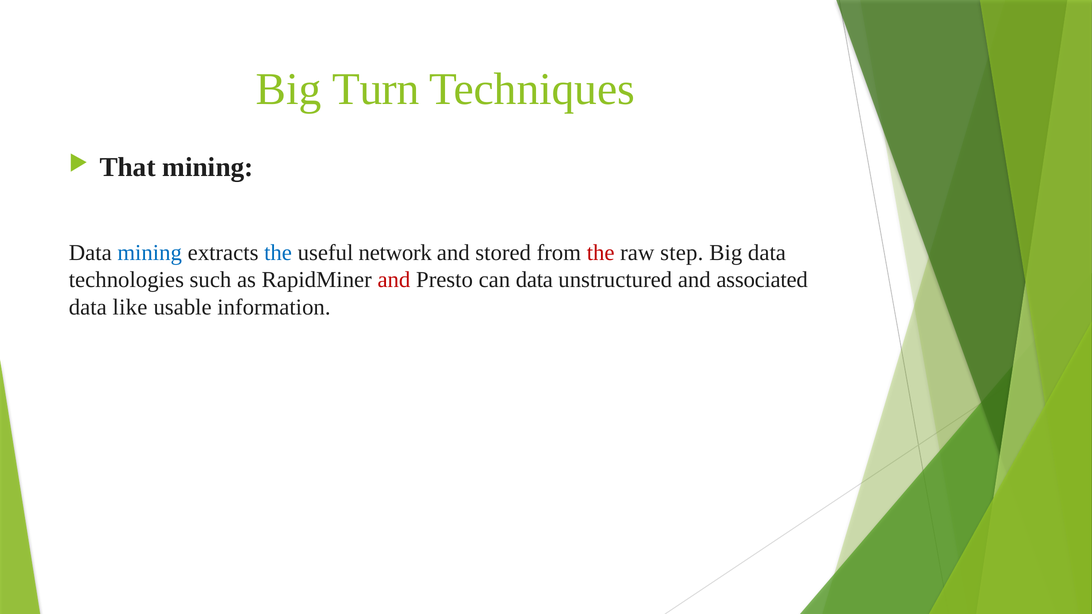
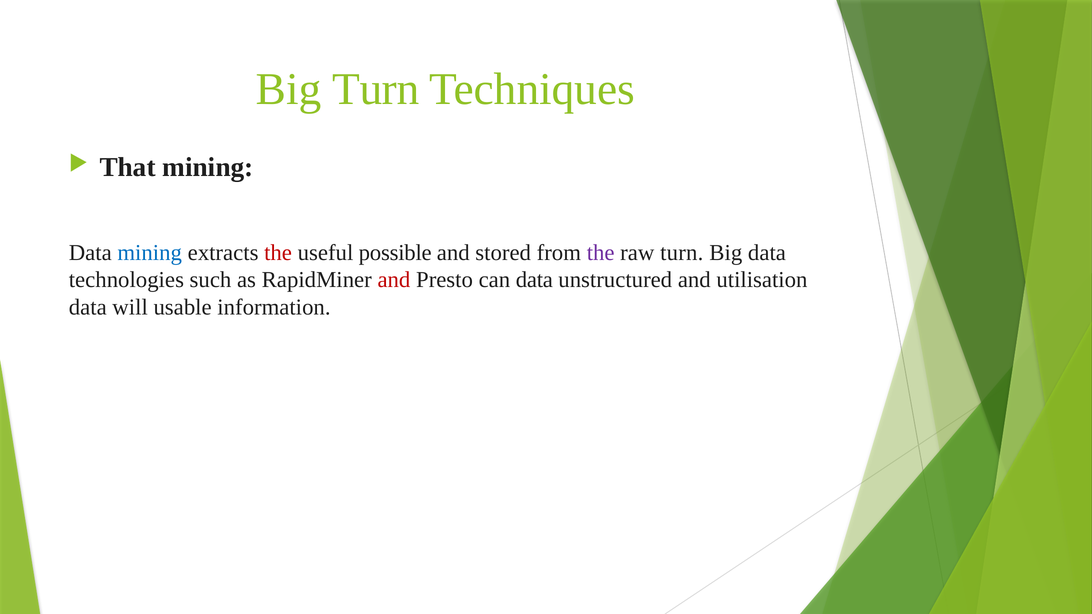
the at (278, 253) colour: blue -> red
network: network -> possible
the at (601, 253) colour: red -> purple
raw step: step -> turn
associated: associated -> utilisation
like: like -> will
